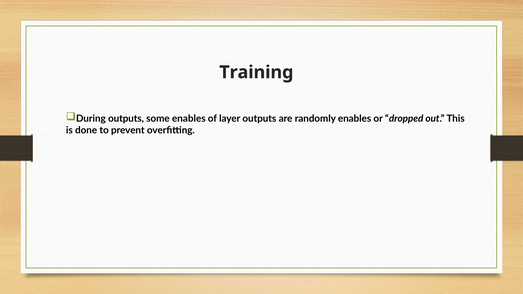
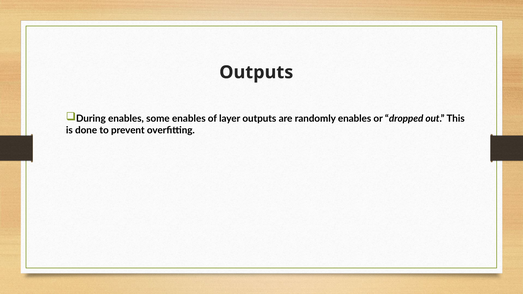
Training at (256, 72): Training -> Outputs
During outputs: outputs -> enables
